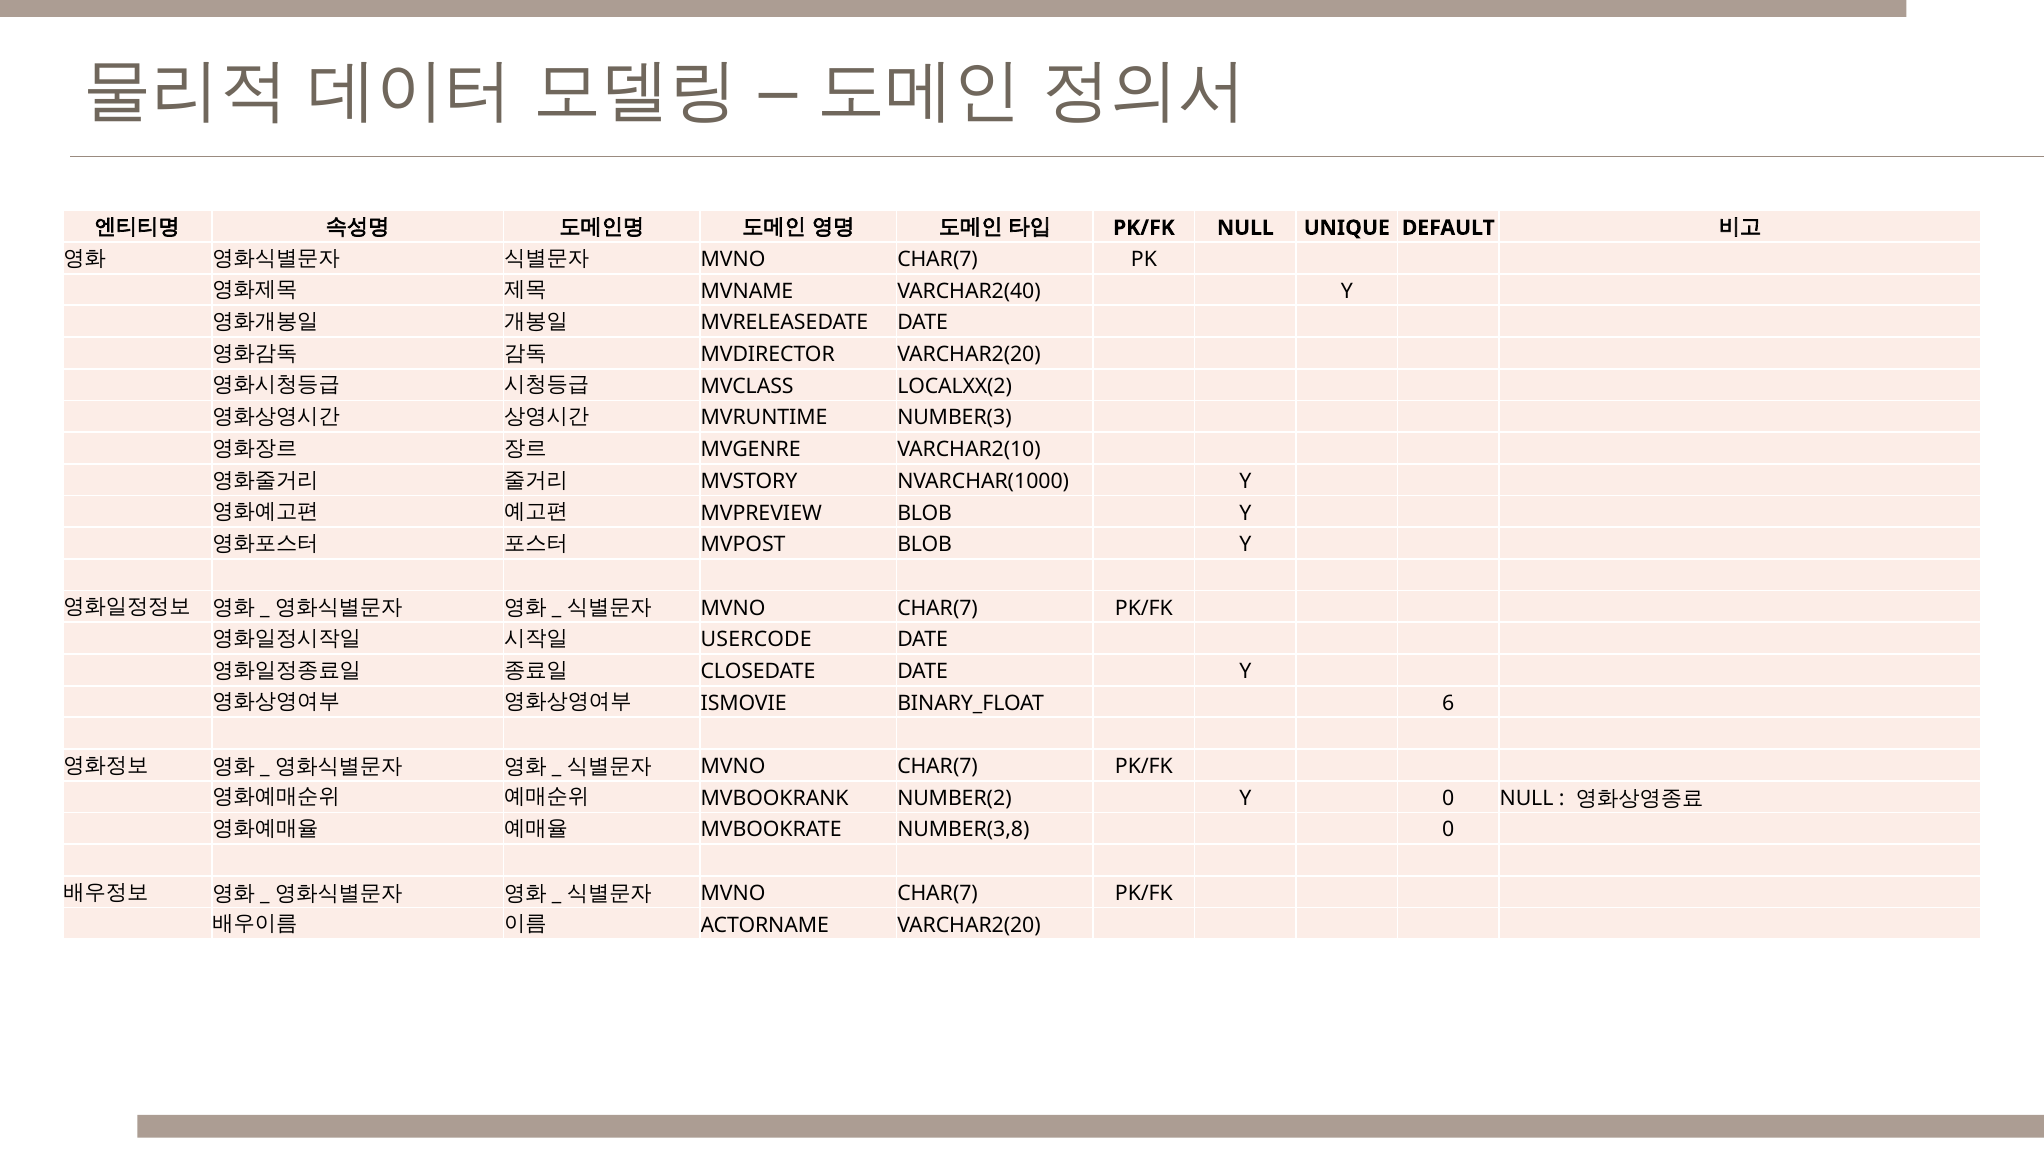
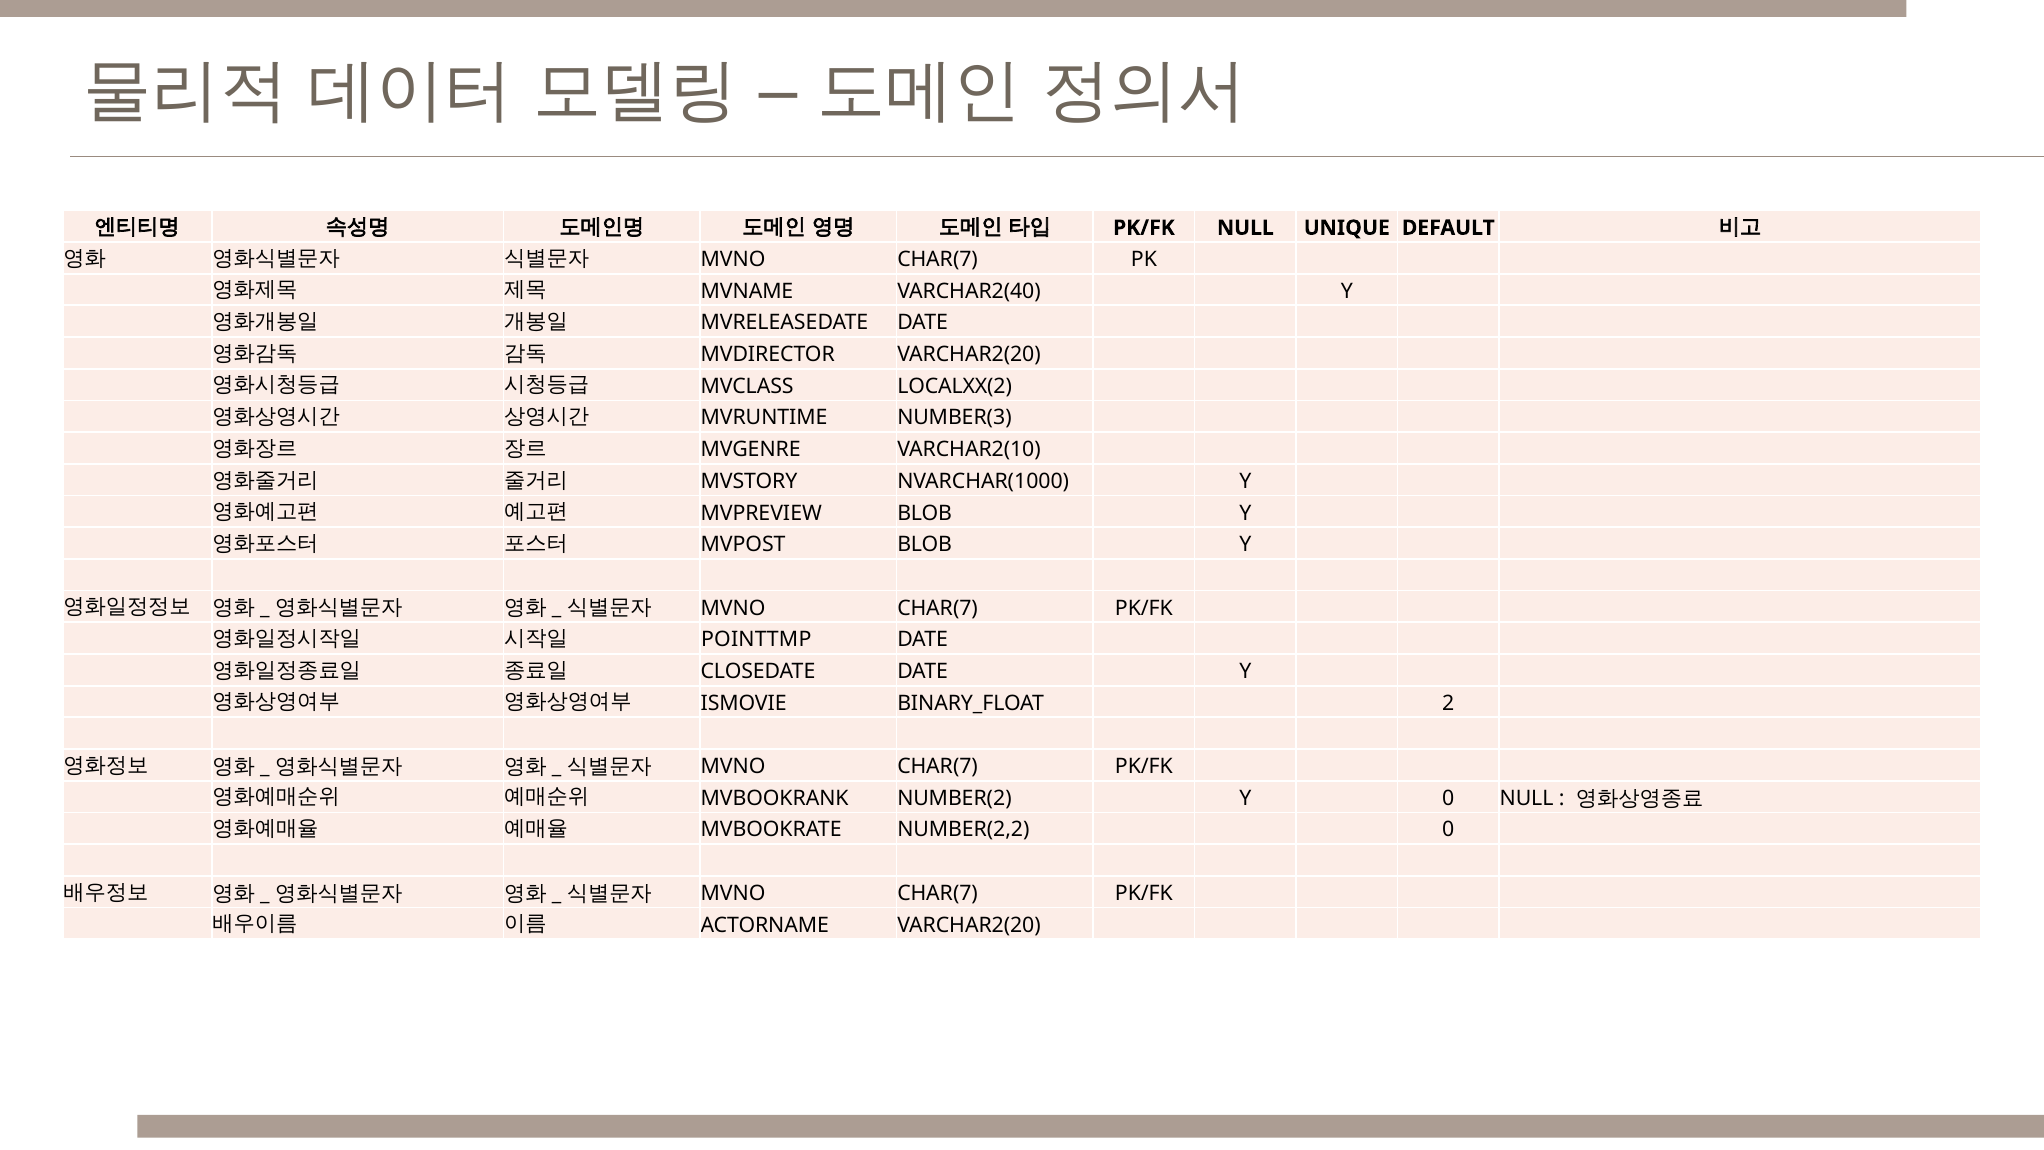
USERCODE: USERCODE -> POINTTMP
6: 6 -> 2
NUMBER(3,8: NUMBER(3,8 -> NUMBER(2,2
